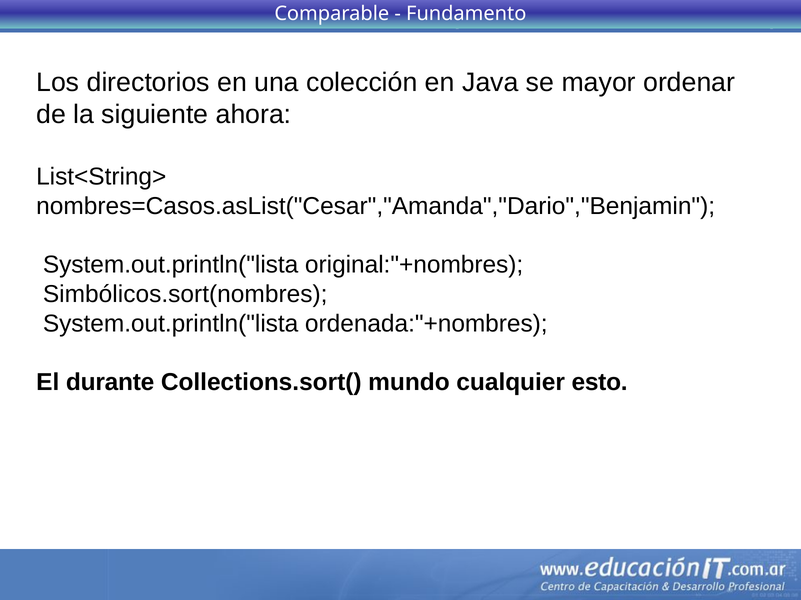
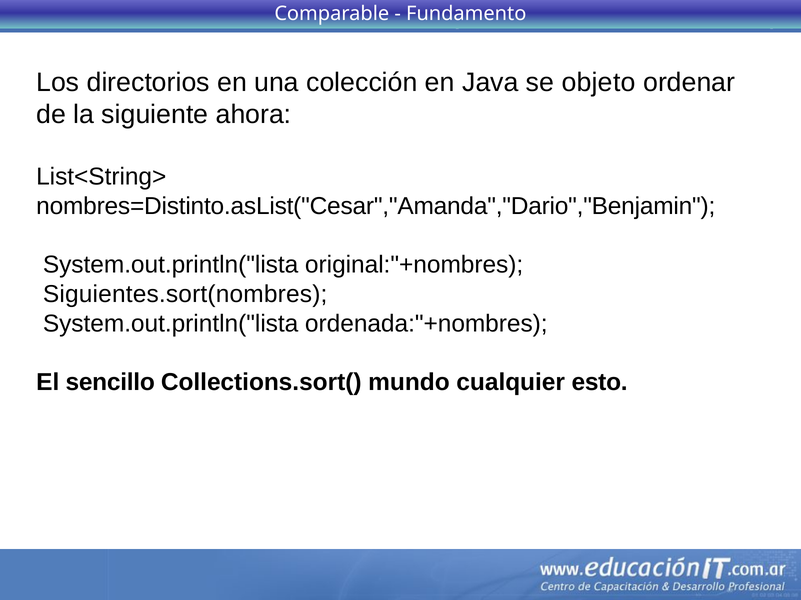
mayor: mayor -> objeto
nombres=Casos.asList("Cesar","Amanda","Dario","Benjamin: nombres=Casos.asList("Cesar","Amanda","Dario","Benjamin -> nombres=Distinto.asList("Cesar","Amanda","Dario","Benjamin
Simbólicos.sort(nombres: Simbólicos.sort(nombres -> Siguientes.sort(nombres
durante: durante -> sencillo
